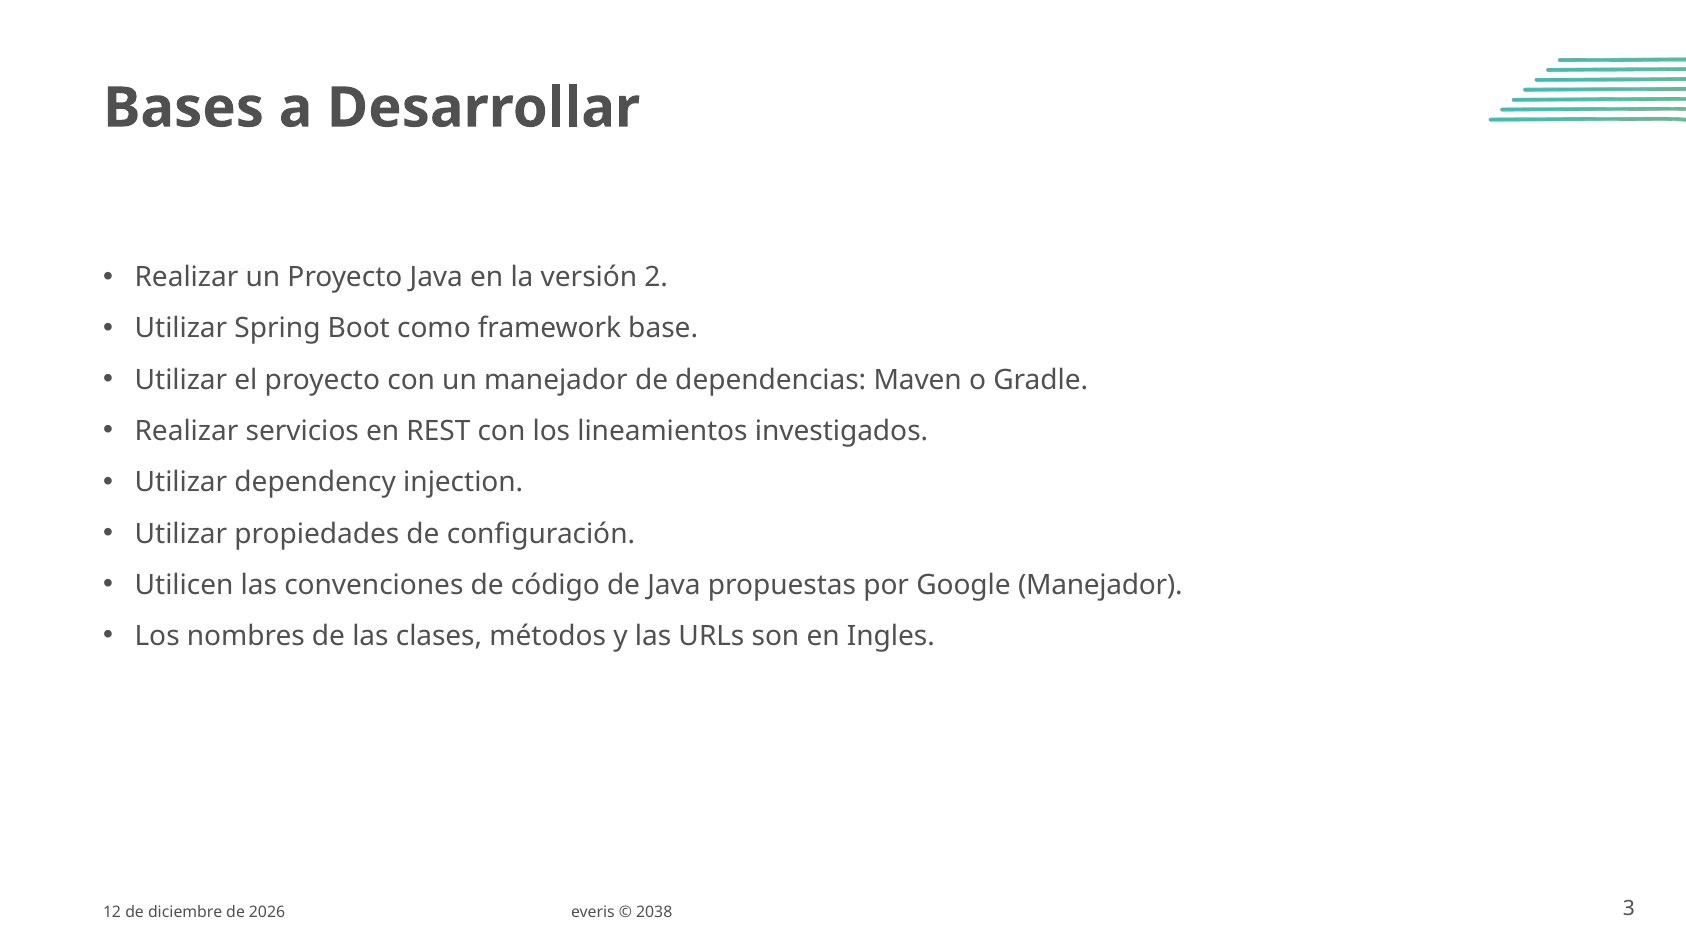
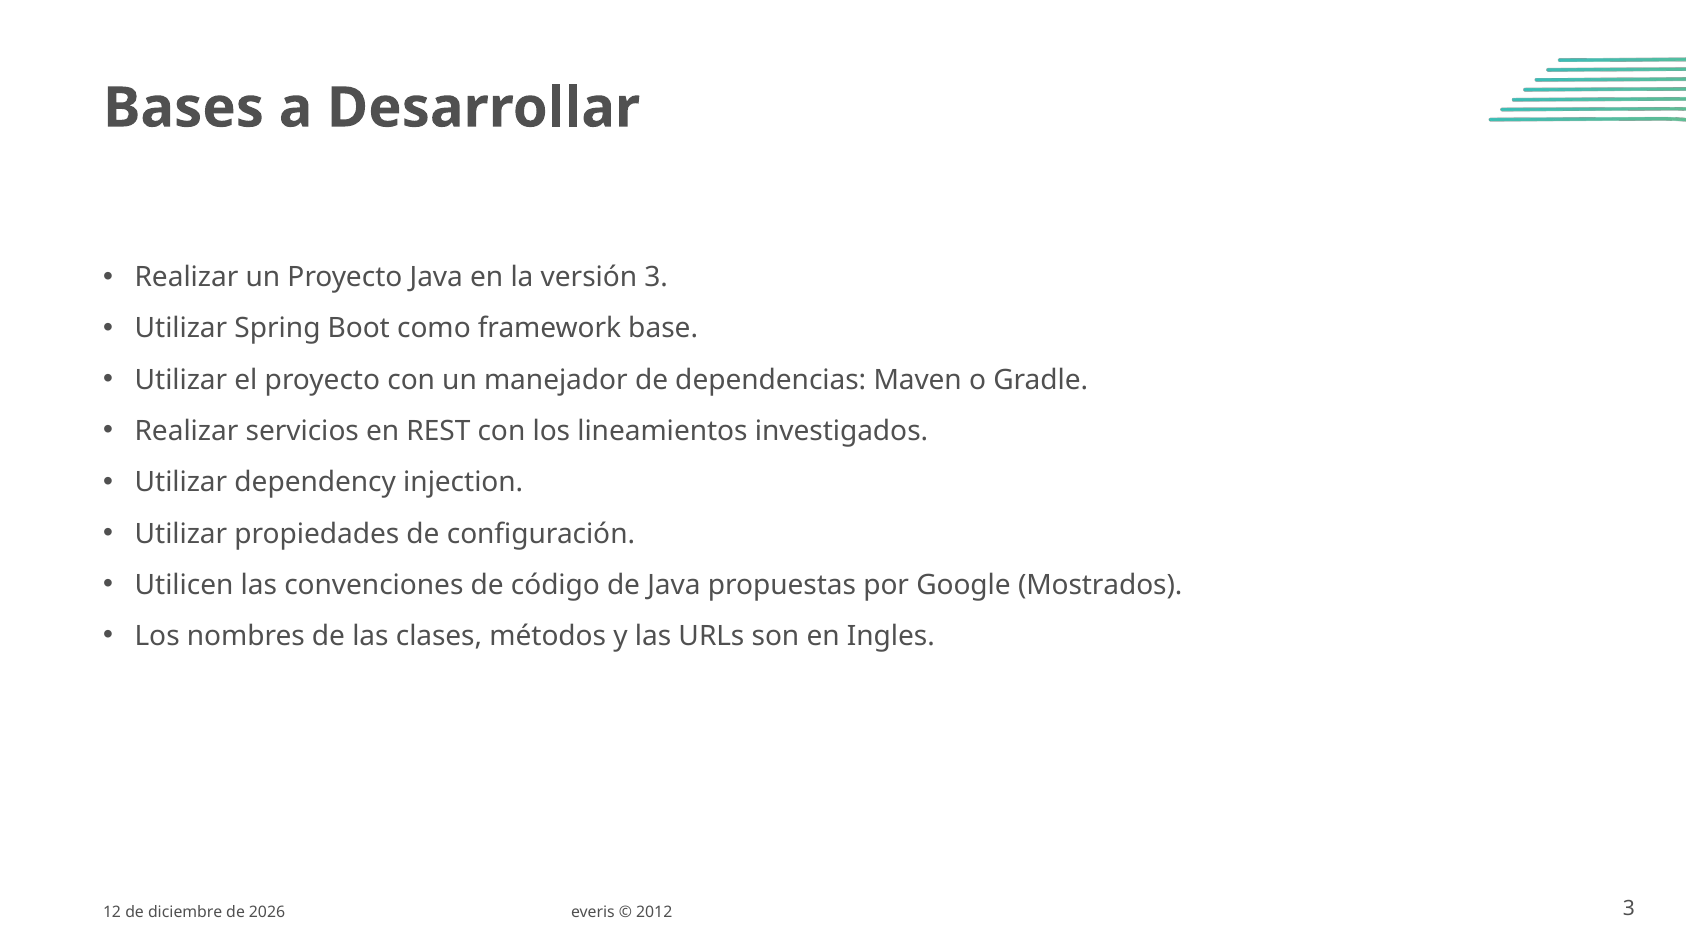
versión 2: 2 -> 3
Google Manejador: Manejador -> Mostrados
2038: 2038 -> 2012
